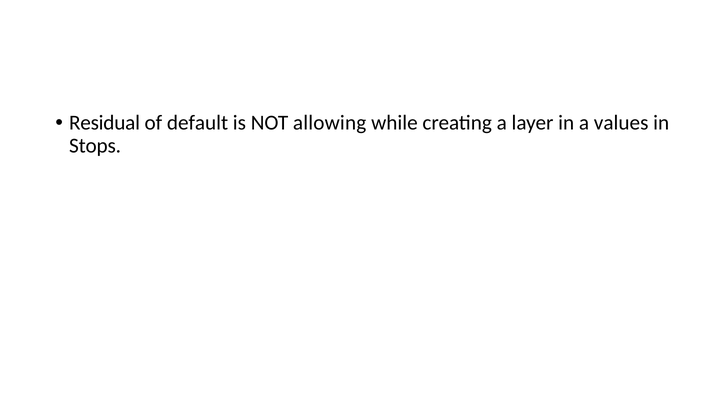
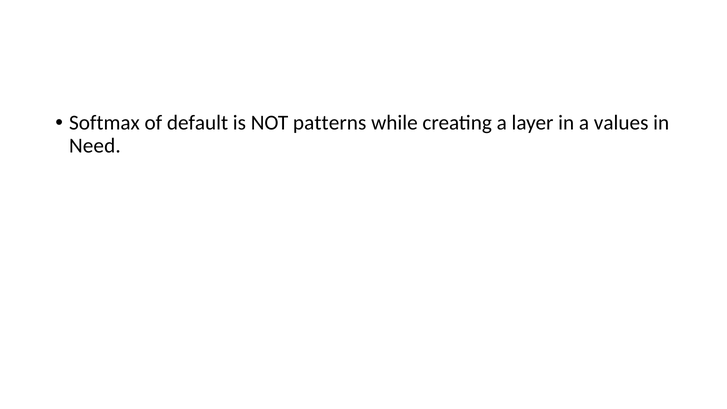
Residual: Residual -> Softmax
allowing: allowing -> patterns
Stops: Stops -> Need
